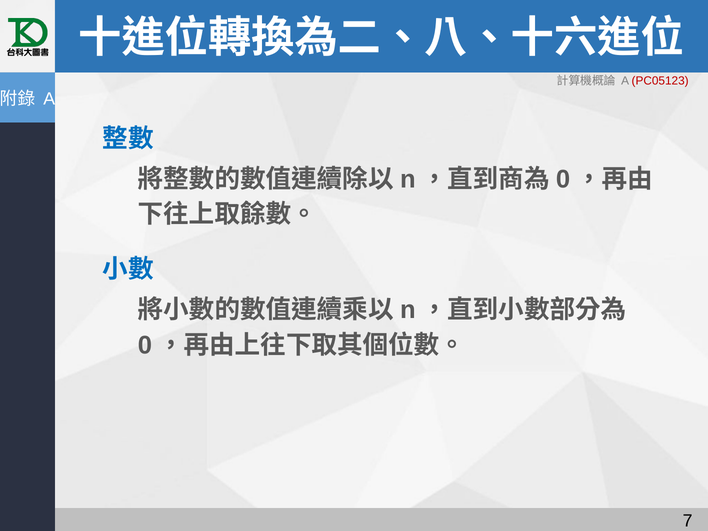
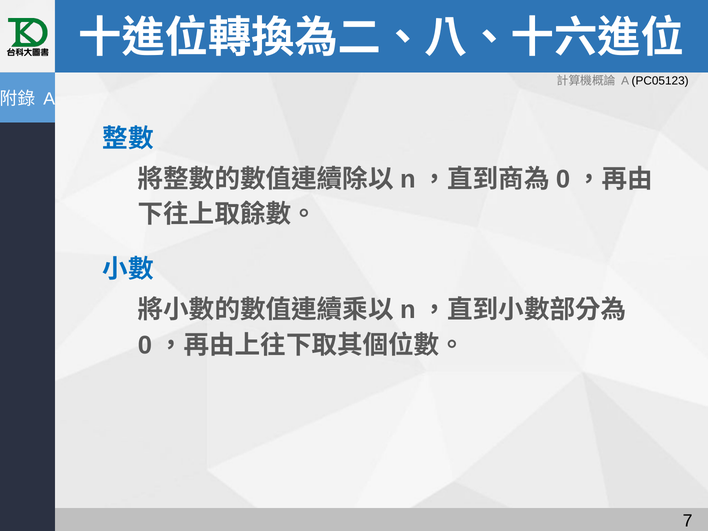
PC05123 colour: red -> black
